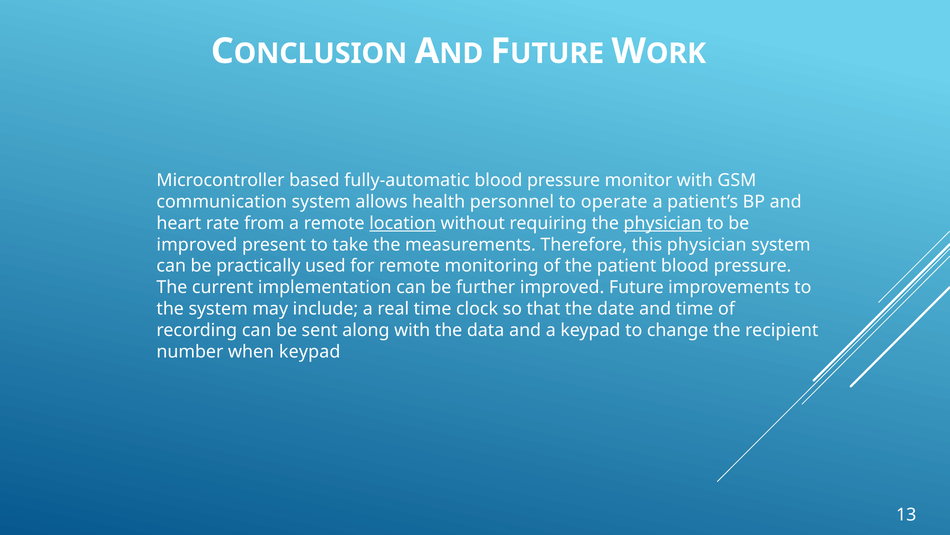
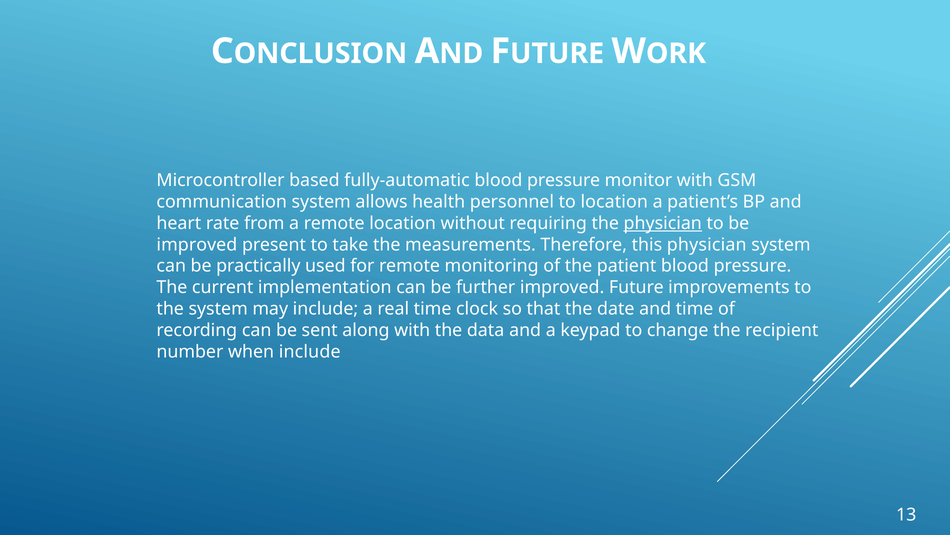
to operate: operate -> location
location at (403, 223) underline: present -> none
when keypad: keypad -> include
